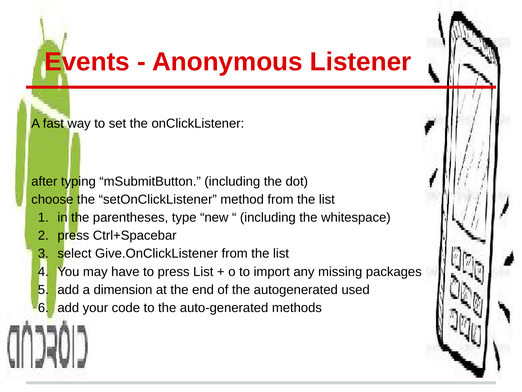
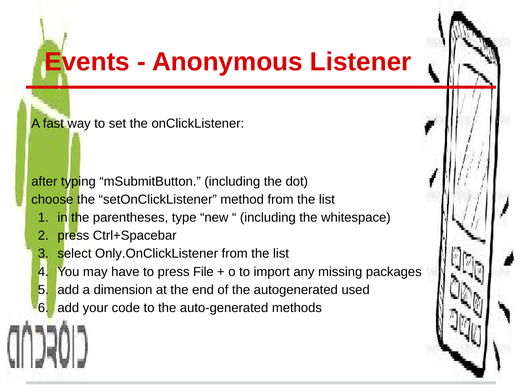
Give.OnClickListener: Give.OnClickListener -> Only.OnClickListener
press List: List -> File
